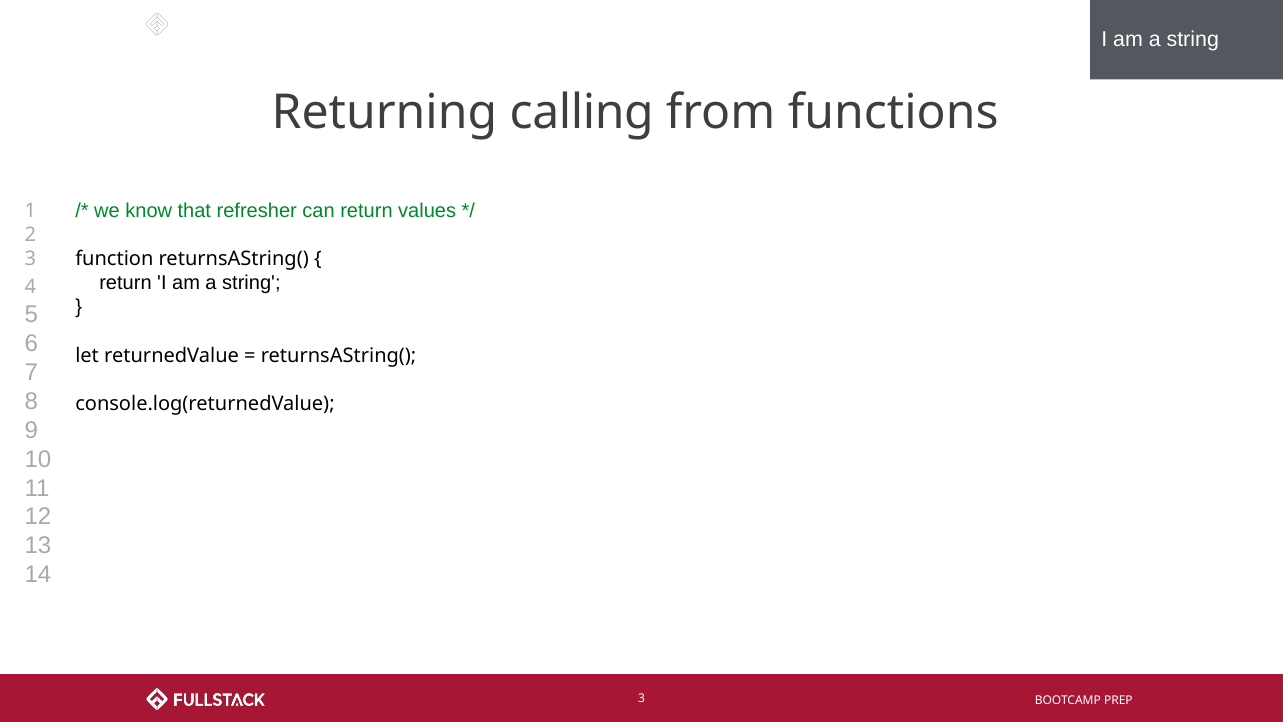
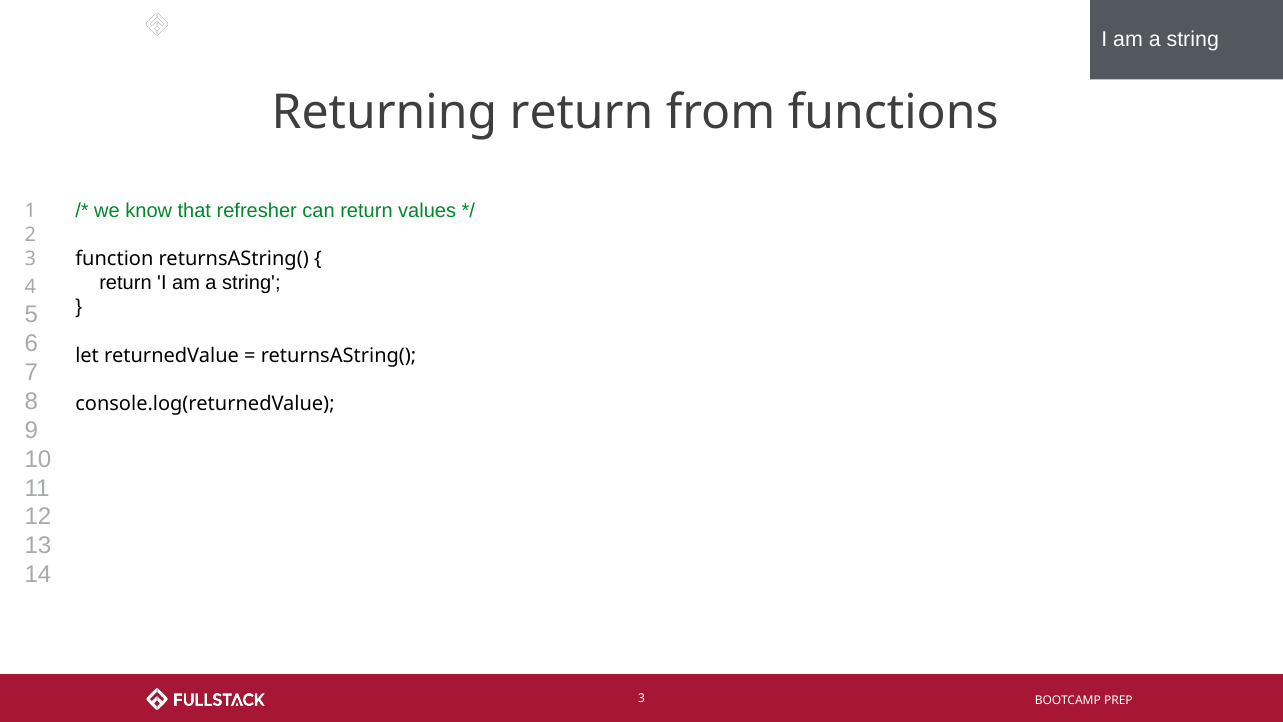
Returning calling: calling -> return
